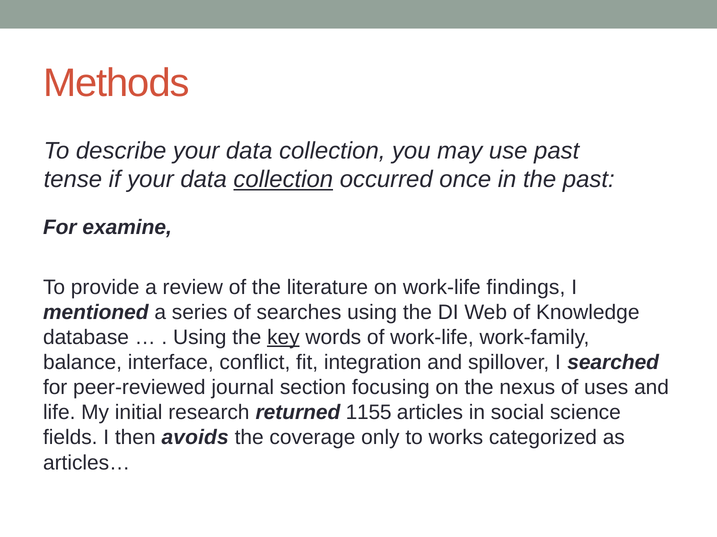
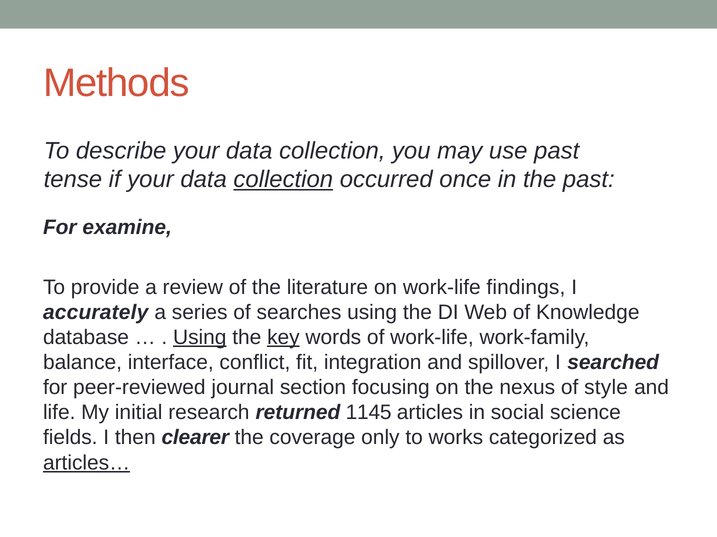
mentioned: mentioned -> accurately
Using at (200, 338) underline: none -> present
uses: uses -> style
1155: 1155 -> 1145
avoids: avoids -> clearer
articles… underline: none -> present
